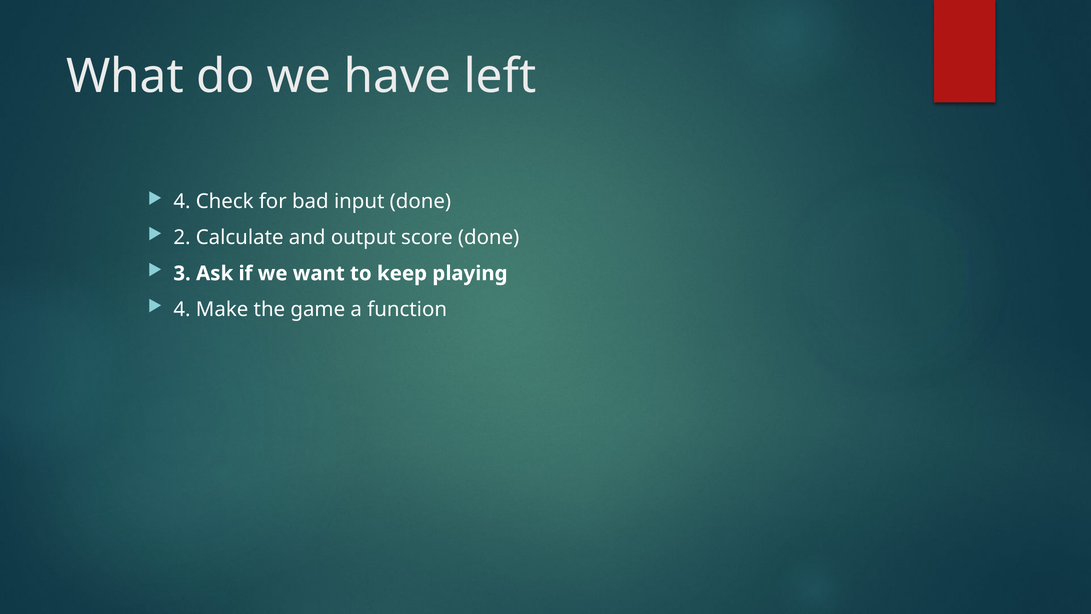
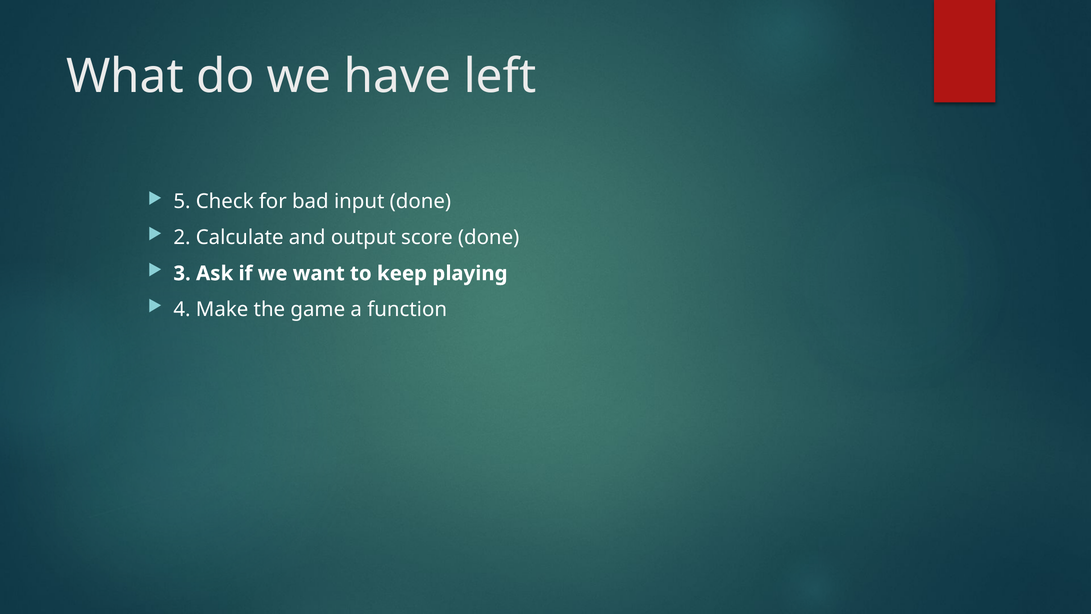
4 at (182, 202): 4 -> 5
